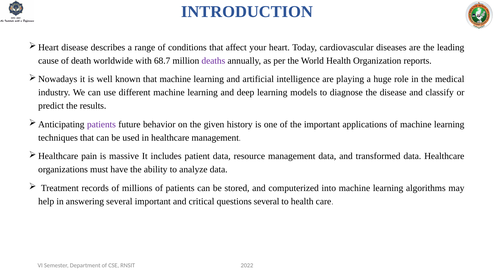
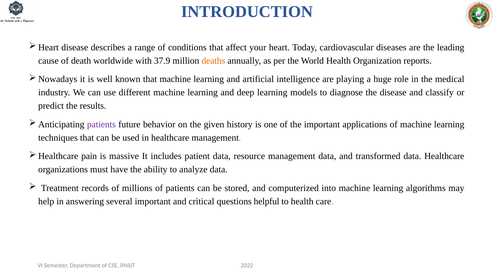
68.7: 68.7 -> 37.9
deaths colour: purple -> orange
questions several: several -> helpful
